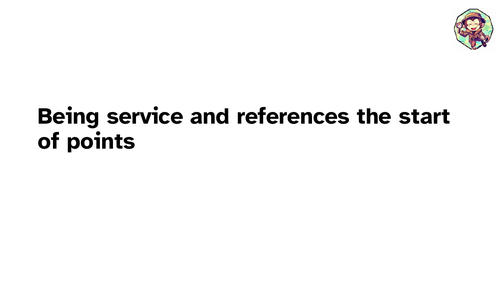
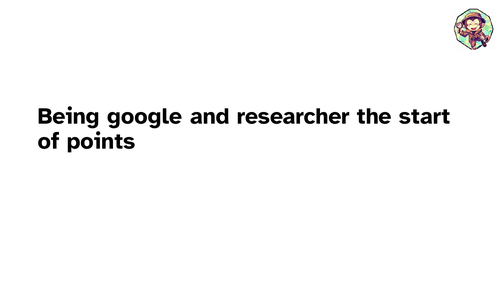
service: service -> google
references: references -> researcher
